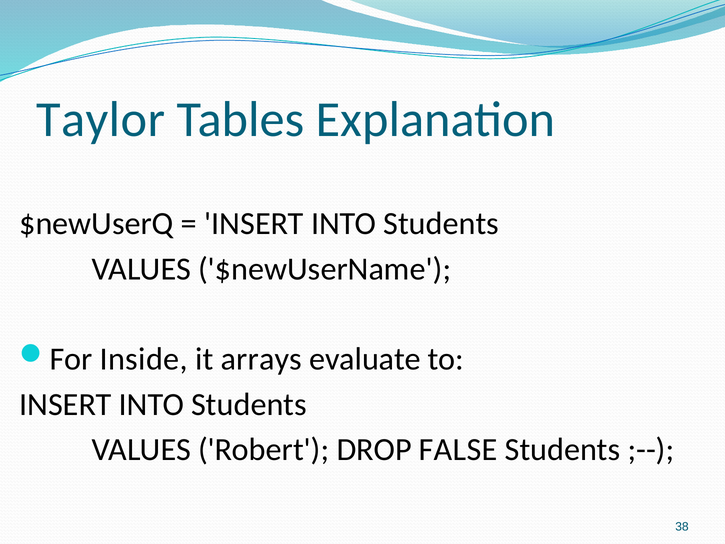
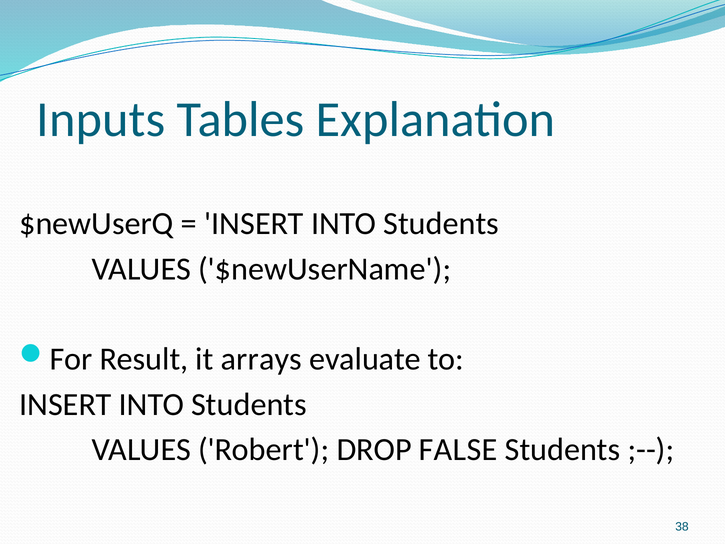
Taylor: Taylor -> Inputs
Inside: Inside -> Result
